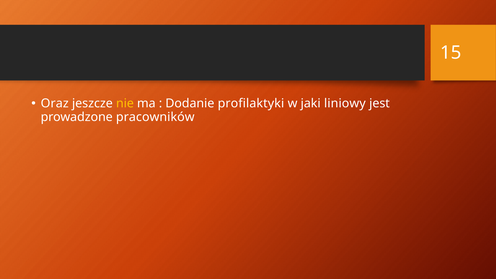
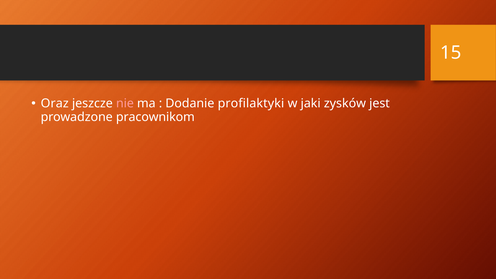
nie colour: yellow -> pink
liniowy: liniowy -> zysków
pracowników: pracowników -> pracownikom
